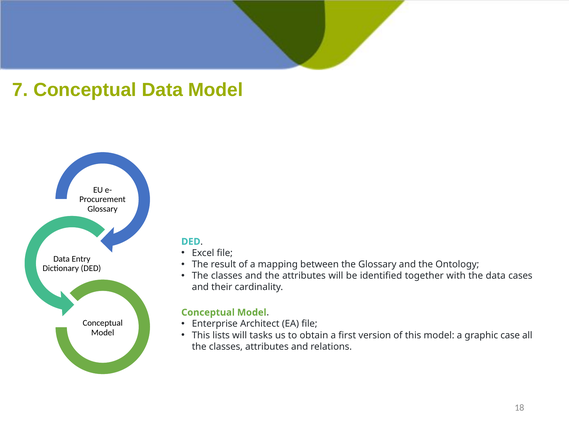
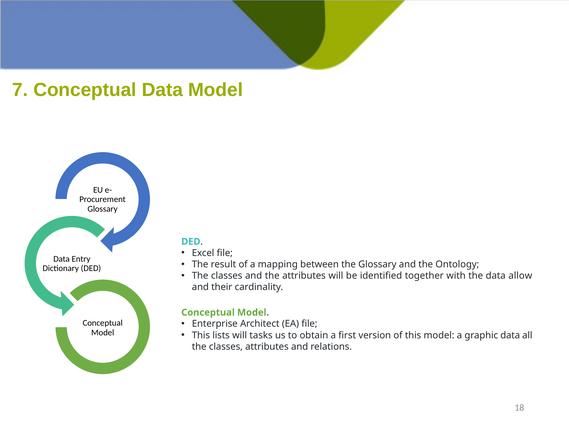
cases: cases -> allow
graphic case: case -> data
